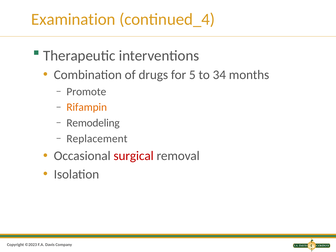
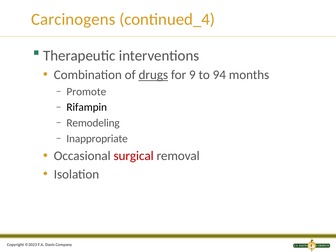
Examination: Examination -> Carcinogens
drugs underline: none -> present
5: 5 -> 9
34: 34 -> 94
Rifampin colour: orange -> black
Replacement: Replacement -> Inappropriate
